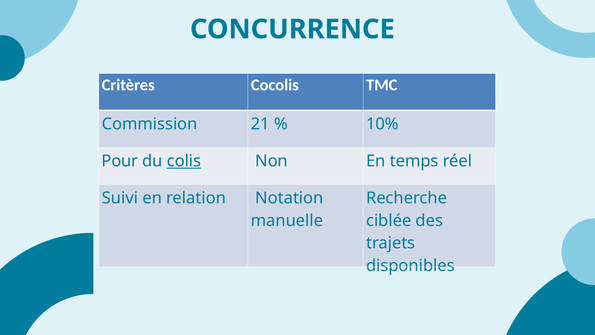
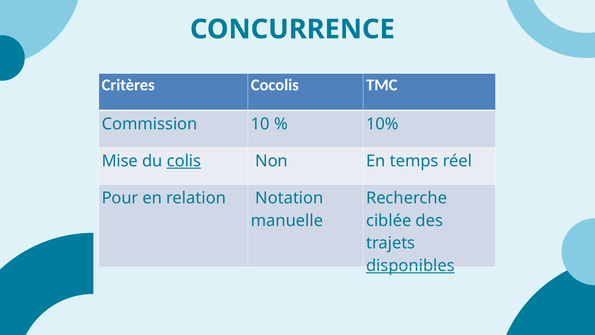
21: 21 -> 10
Pour: Pour -> Mise
Suivi: Suivi -> Pour
disponibles underline: none -> present
